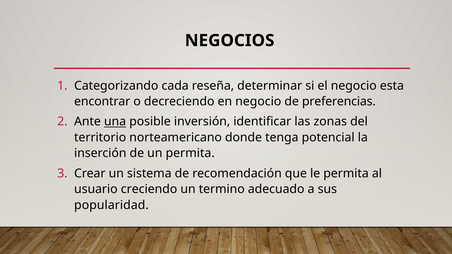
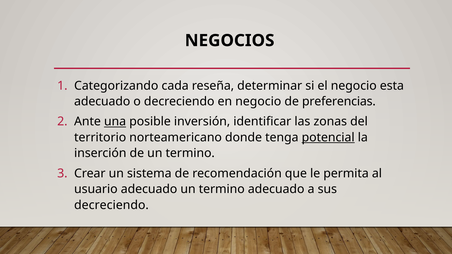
encontrar at (102, 102): encontrar -> adecuado
potencial underline: none -> present
de un permita: permita -> termino
usuario creciendo: creciendo -> adecuado
popularidad at (111, 205): popularidad -> decreciendo
